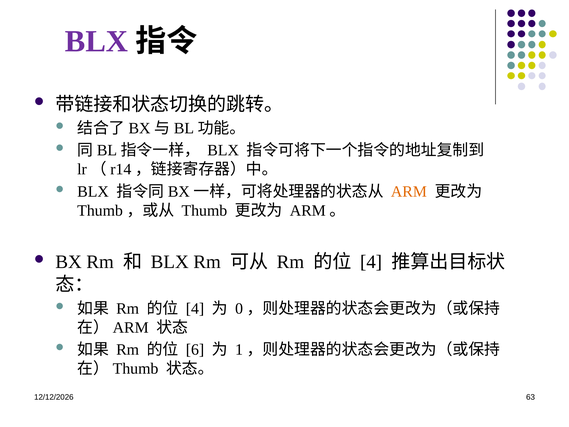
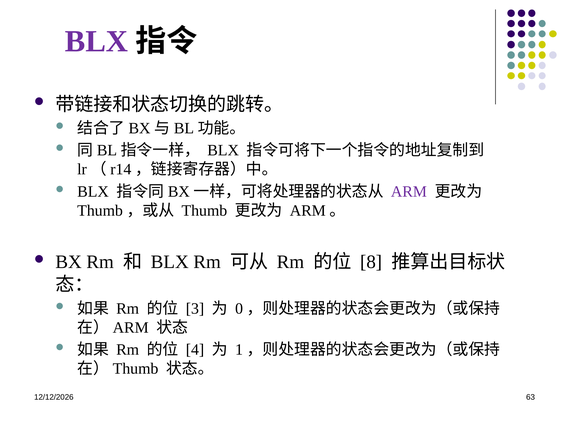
ARM colour: orange -> purple
4 at (371, 262): 4 -> 8
4 at (195, 308): 4 -> 3
6: 6 -> 4
